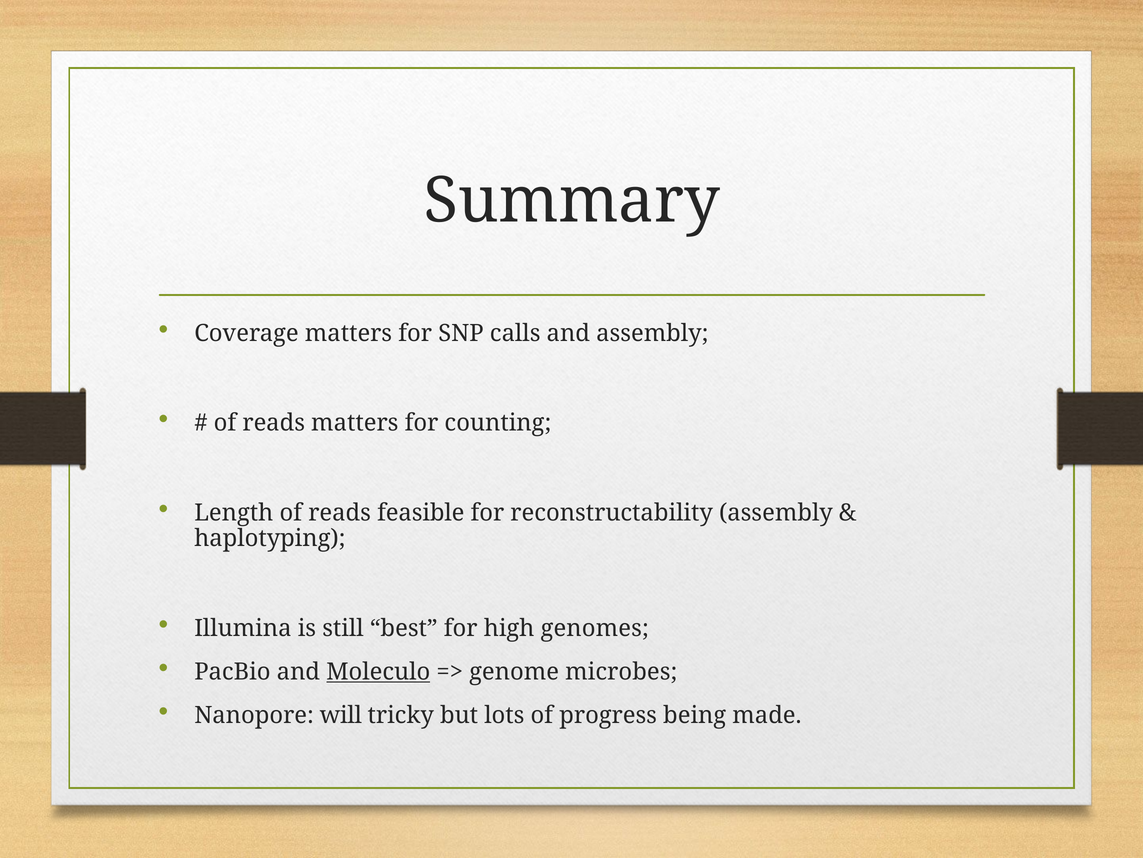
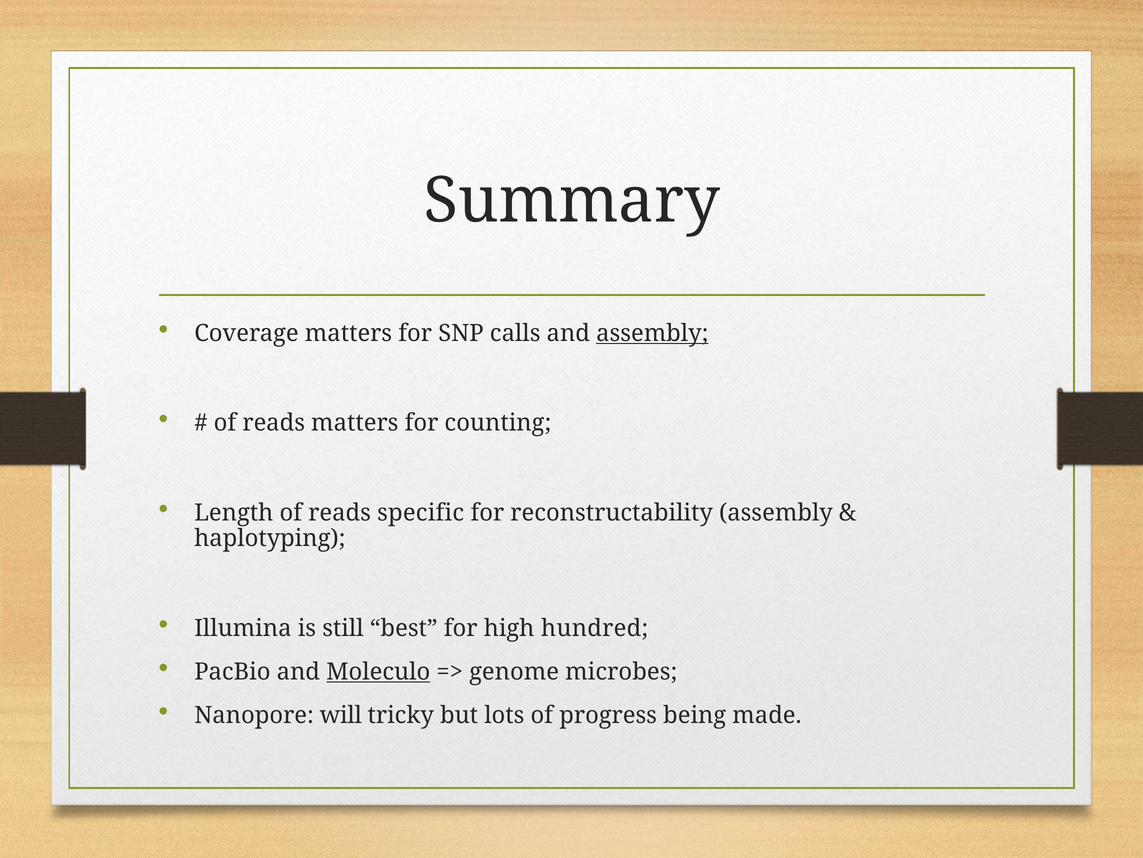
assembly at (652, 333) underline: none -> present
feasible: feasible -> specific
genomes: genomes -> hundred
